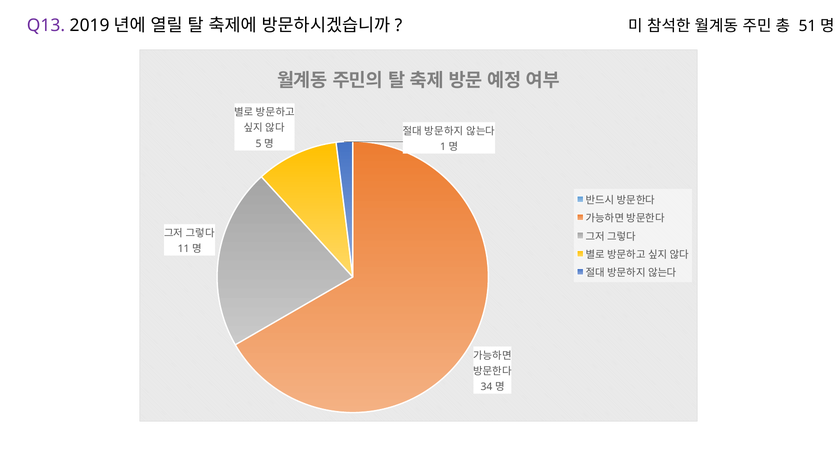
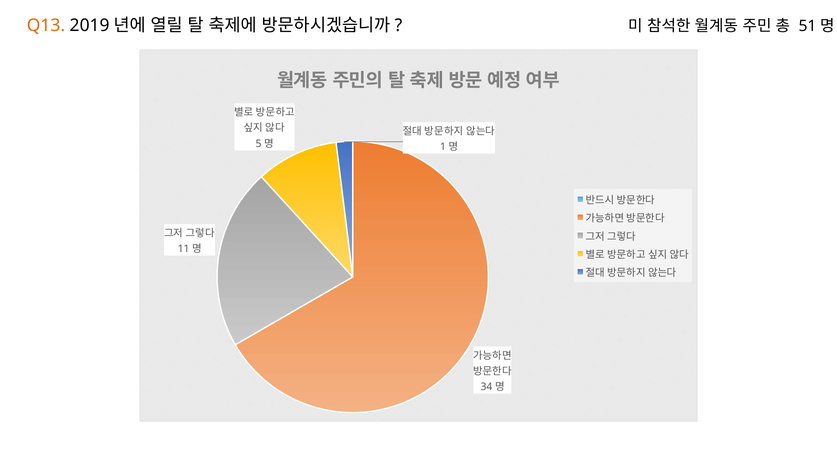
Q13 colour: purple -> orange
